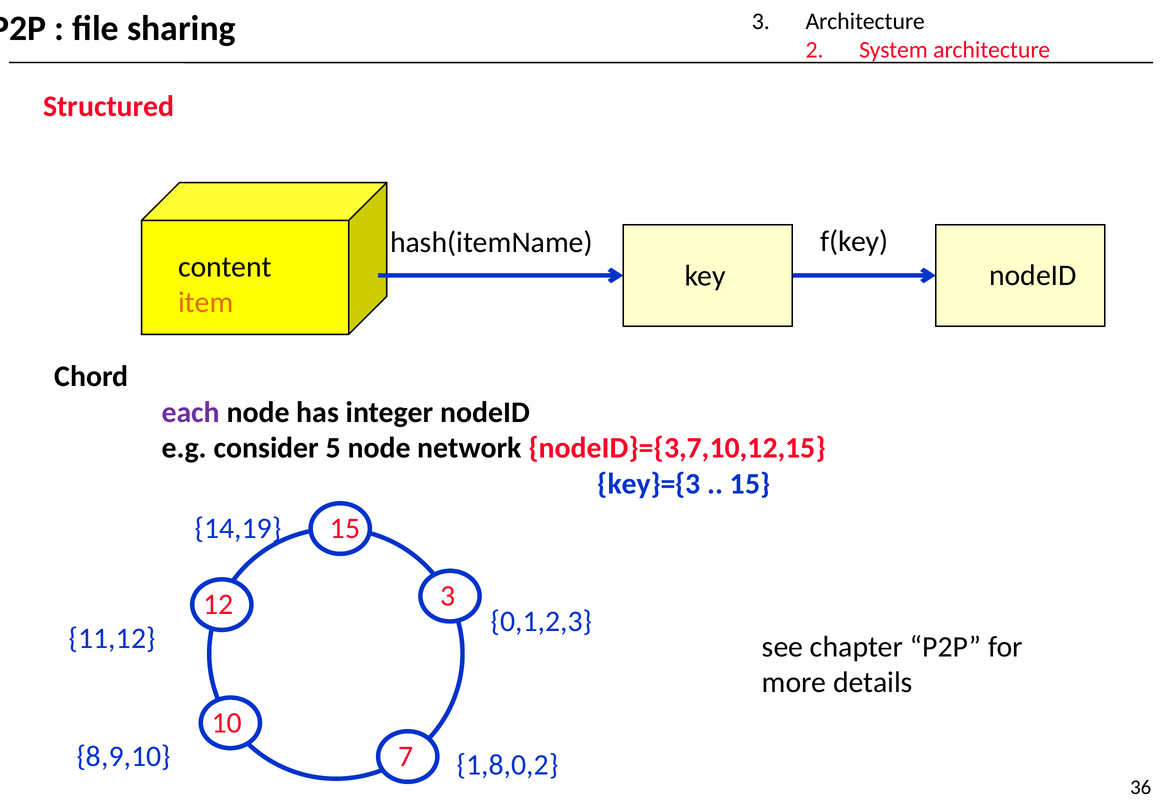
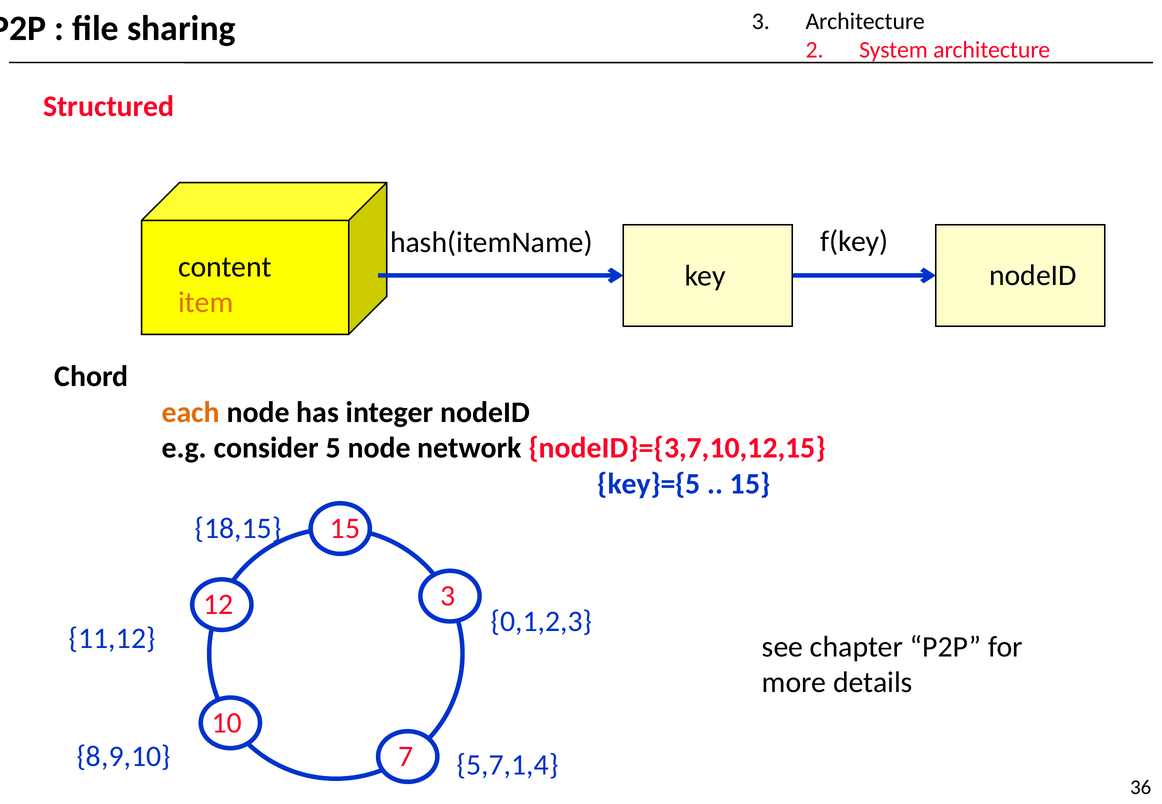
each colour: purple -> orange
key}={3: key}={3 -> key}={5
14,19: 14,19 -> 18,15
1,8,0,2: 1,8,0,2 -> 5,7,1,4
